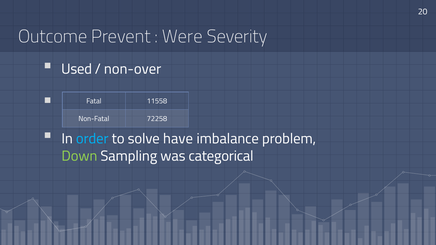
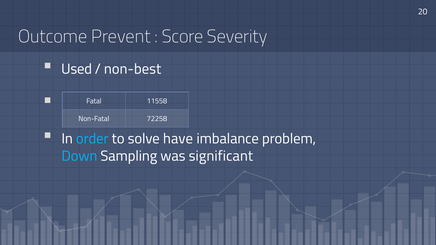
Were: Were -> Score
non-over: non-over -> non-best
Down colour: light green -> light blue
categorical: categorical -> significant
